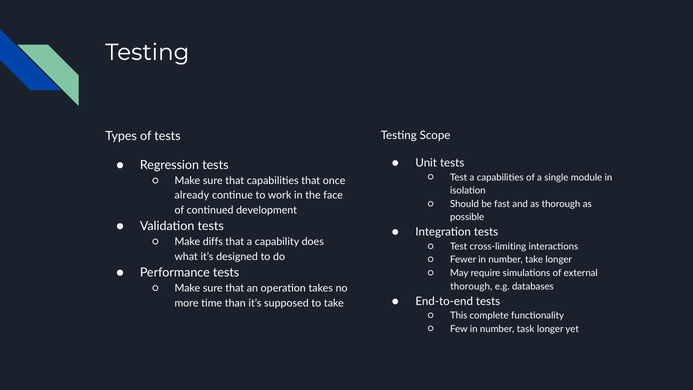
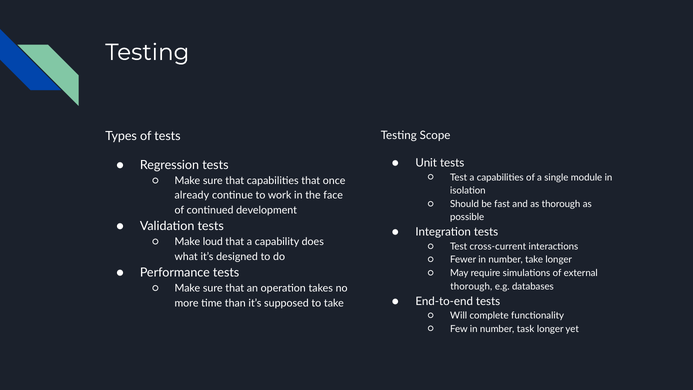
diffs: diffs -> loud
cross-limiting: cross-limiting -> cross-current
This: This -> Will
